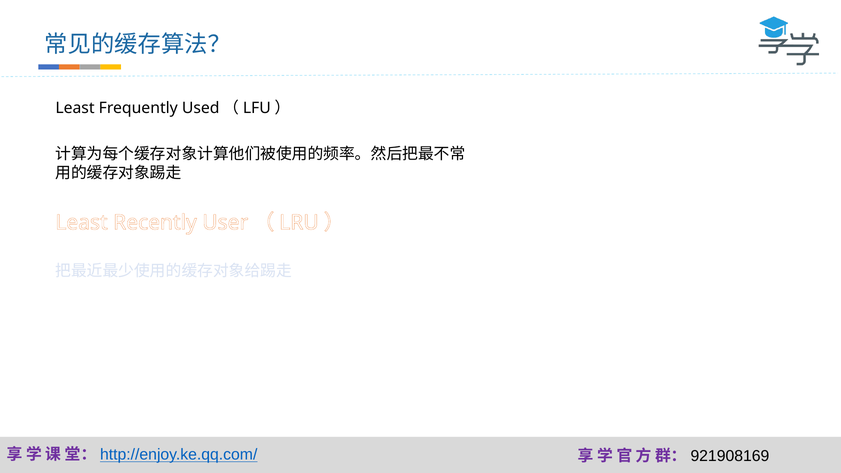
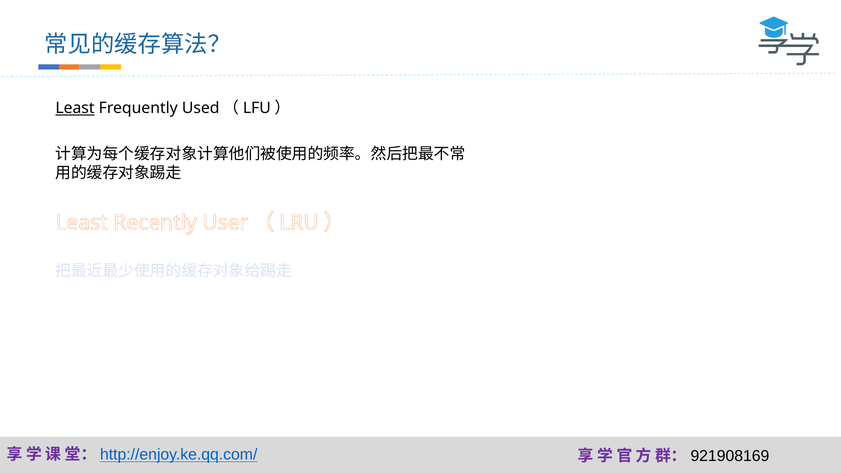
Least at (75, 108) underline: none -> present
